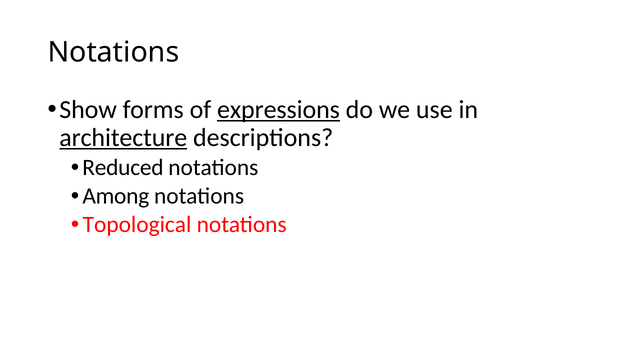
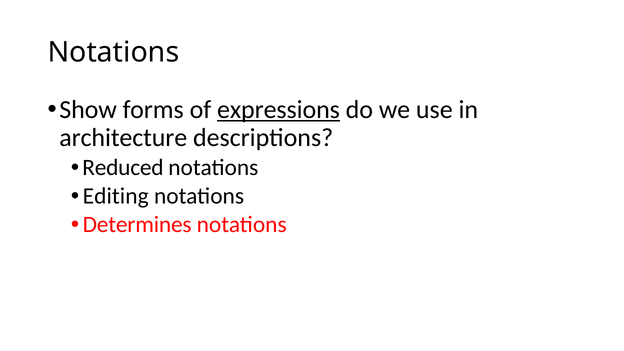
architecture underline: present -> none
Among: Among -> Editing
Topological: Topological -> Determines
